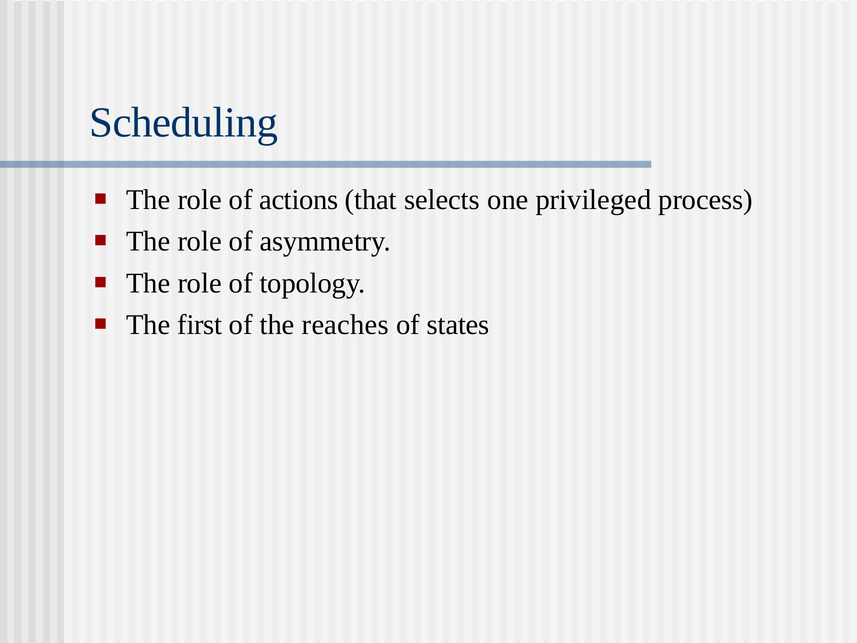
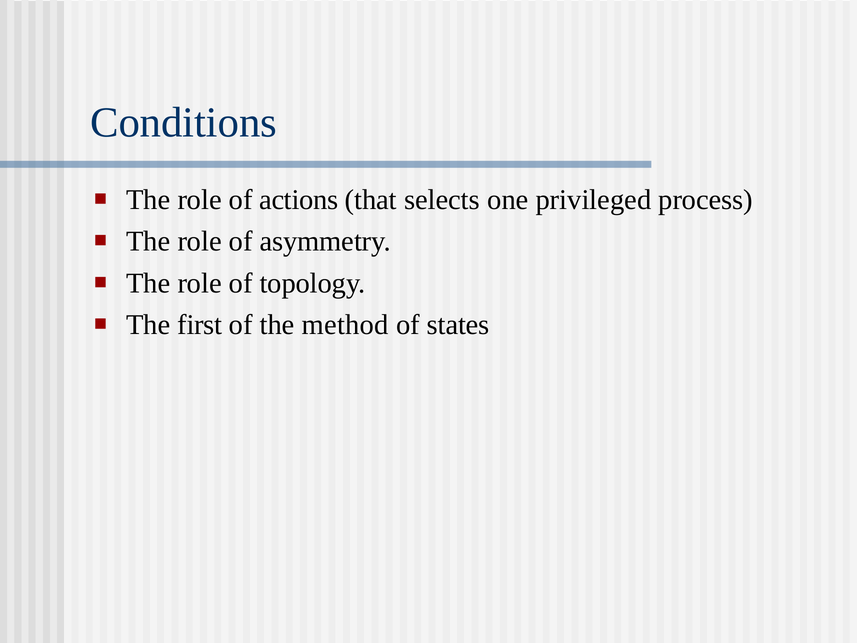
Scheduling: Scheduling -> Conditions
reaches: reaches -> method
